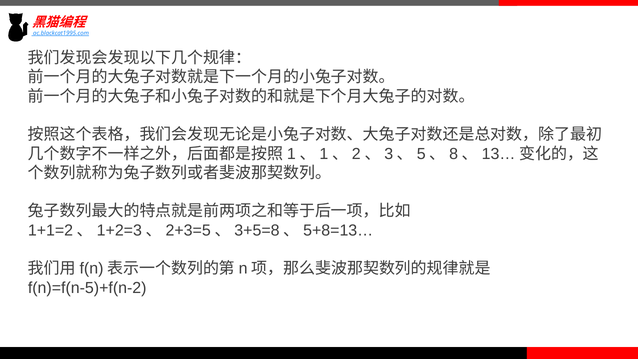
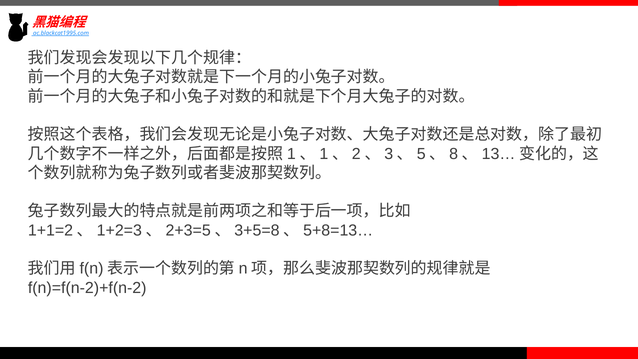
f(n)=f(n-5)+f(n-2: f(n)=f(n-5)+f(n-2 -> f(n)=f(n-2)+f(n-2
